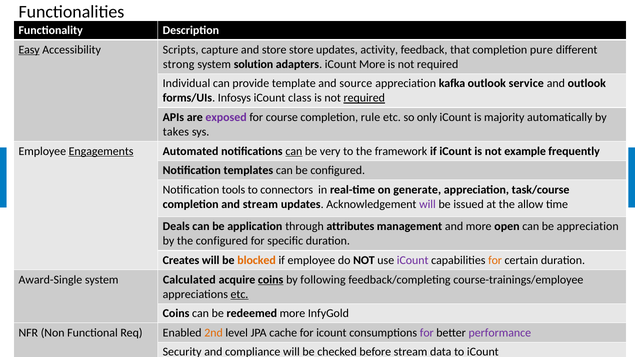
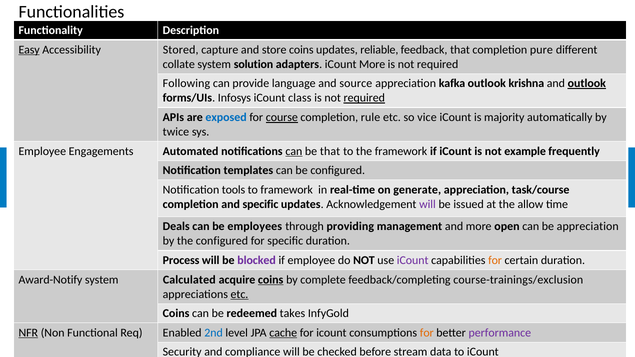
Scripts: Scripts -> Stored
store store: store -> coins
activity: activity -> reliable
strong: strong -> collate
Individual: Individual -> Following
template: template -> language
service: service -> krishna
outlook at (587, 84) underline: none -> present
exposed colour: purple -> blue
course underline: none -> present
only: only -> vice
takes: takes -> twice
Engagements underline: present -> none
be very: very -> that
to connectors: connectors -> framework
and stream: stream -> specific
application: application -> employees
attributes: attributes -> providing
Creates: Creates -> Process
blocked colour: orange -> purple
Award-Single: Award-Single -> Award-Notify
following: following -> complete
course-trainings/employee: course-trainings/employee -> course-trainings/exclusion
redeemed more: more -> takes
NFR underline: none -> present
2nd colour: orange -> blue
cache underline: none -> present
for at (427, 333) colour: purple -> orange
